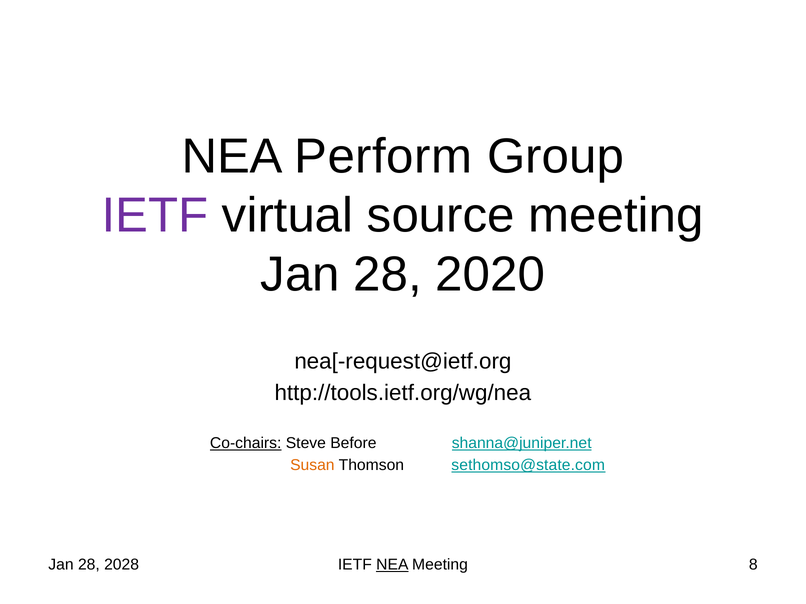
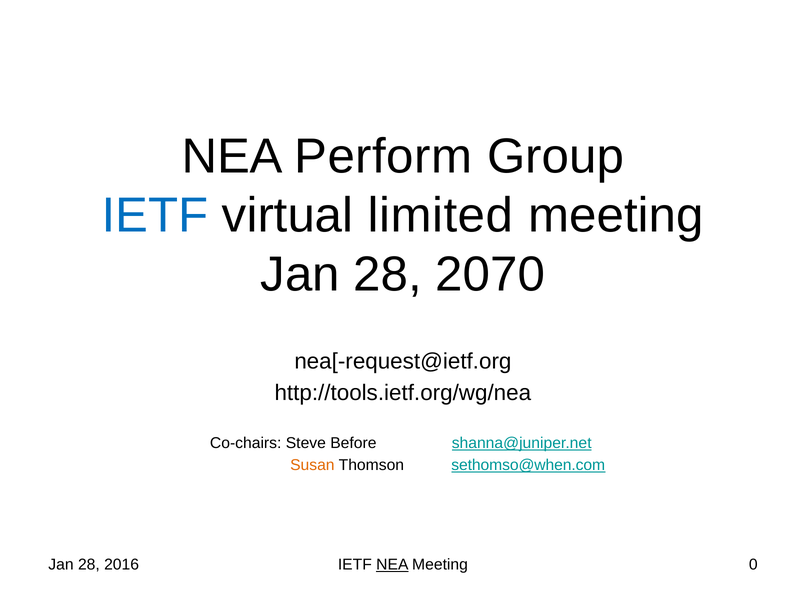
IETF at (155, 216) colour: purple -> blue
source: source -> limited
2020: 2020 -> 2070
Co-chairs underline: present -> none
sethomso@state.com: sethomso@state.com -> sethomso@when.com
2028: 2028 -> 2016
8: 8 -> 0
